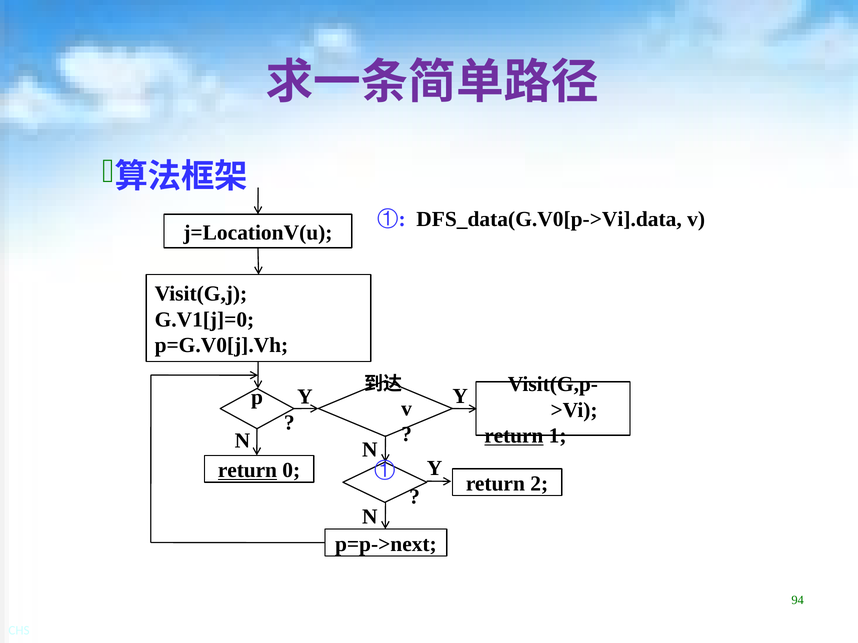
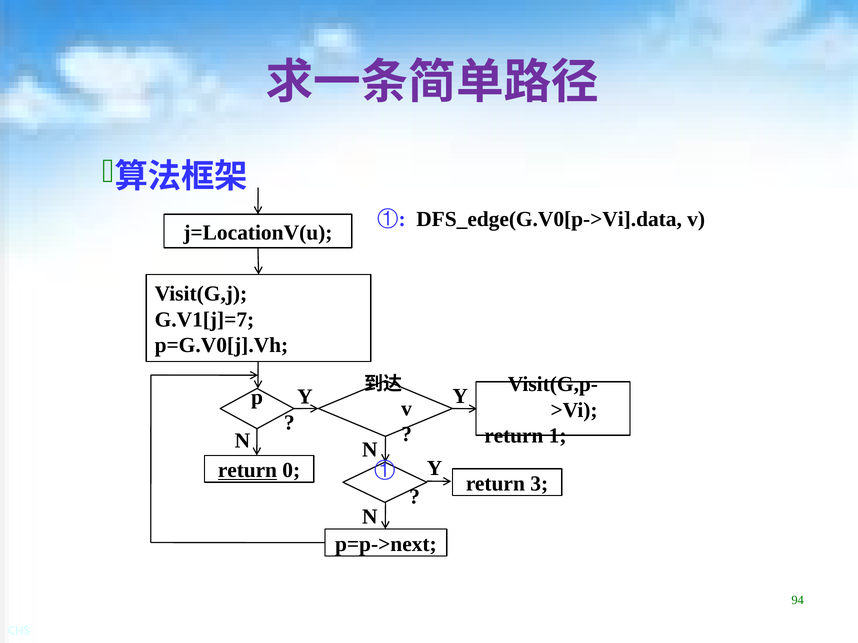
DFS_data(G.V0[p->Vi].data: DFS_data(G.V0[p->Vi].data -> DFS_edge(G.V0[p->Vi].data
G.V1[j]=0: G.V1[j]=0 -> G.V1[j]=7
return at (514, 436) underline: present -> none
2: 2 -> 3
